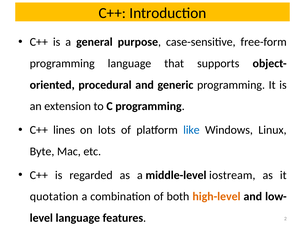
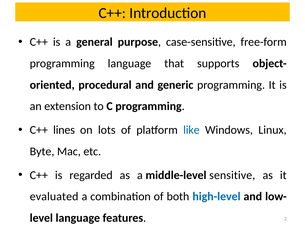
iostream: iostream -> sensitive
quotation: quotation -> evaluated
high-level colour: orange -> blue
